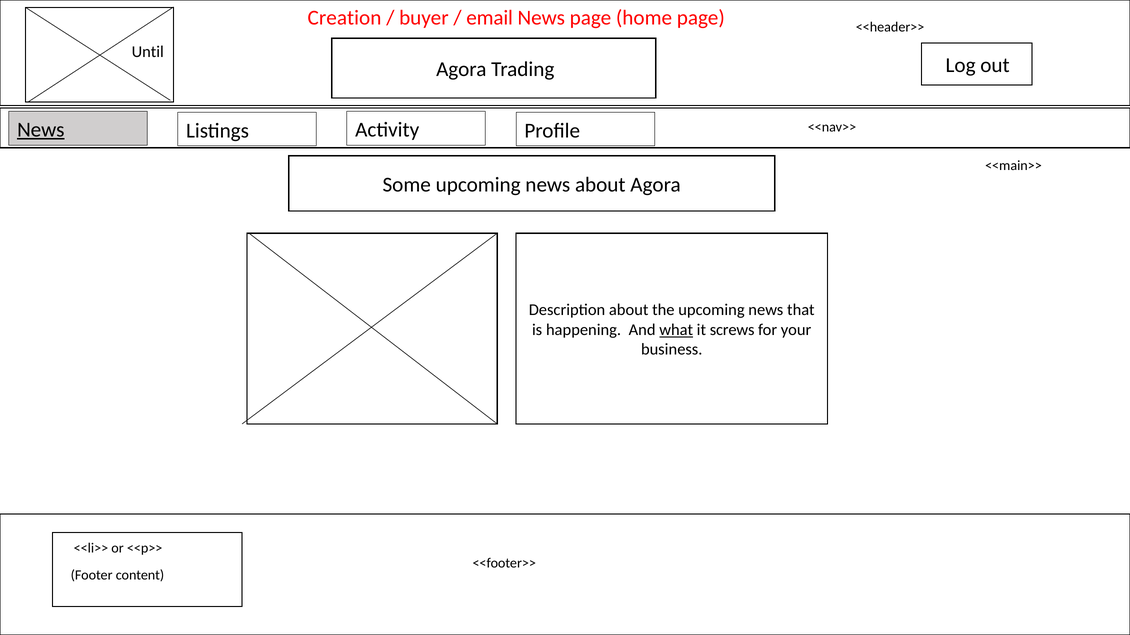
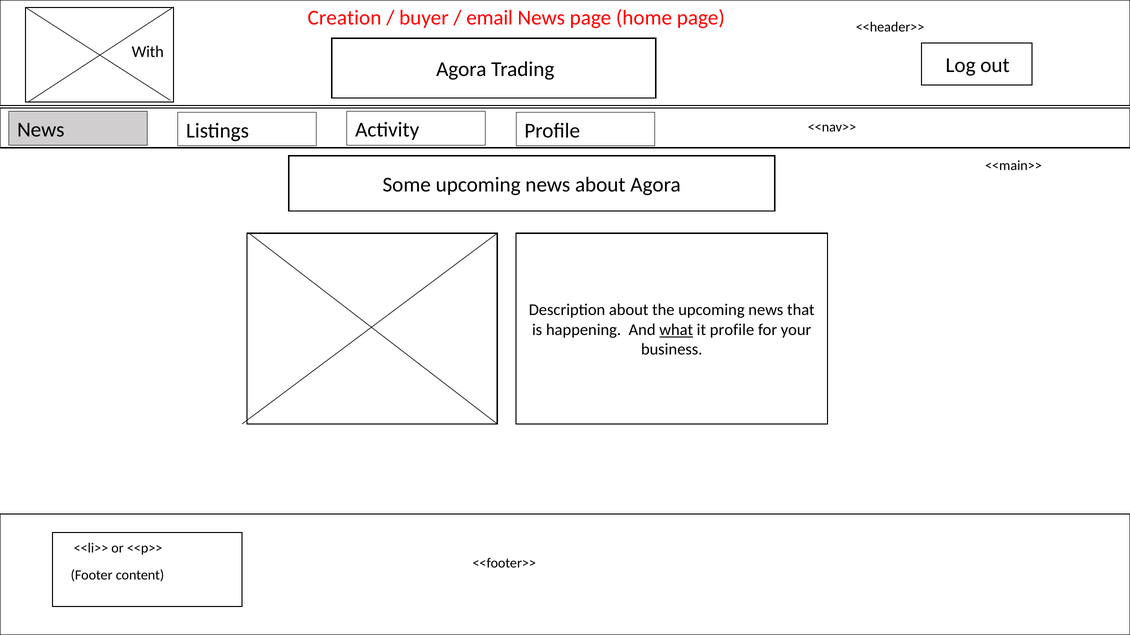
Until: Until -> With
News at (41, 130) underline: present -> none
it screws: screws -> profile
